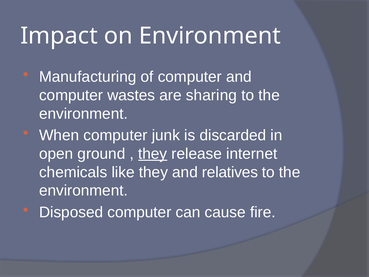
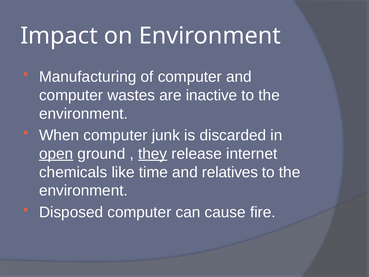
sharing: sharing -> inactive
open underline: none -> present
like they: they -> time
